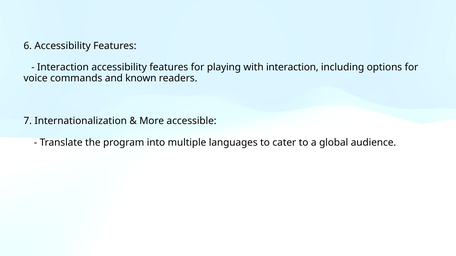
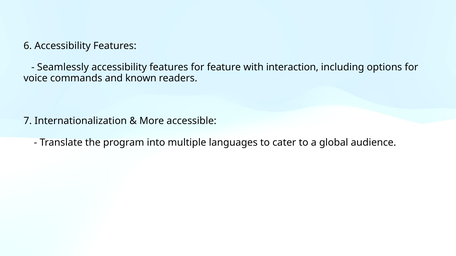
Interaction at (63, 68): Interaction -> Seamlessly
playing: playing -> feature
